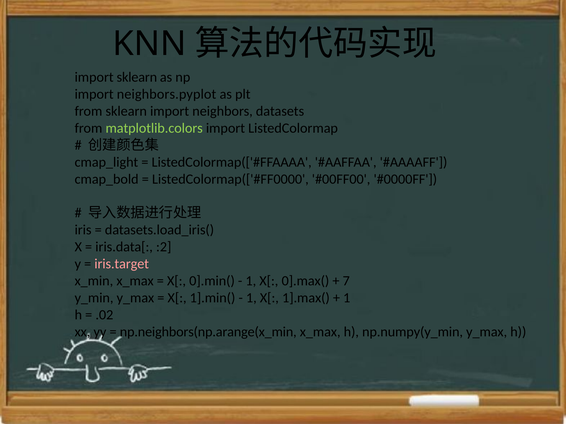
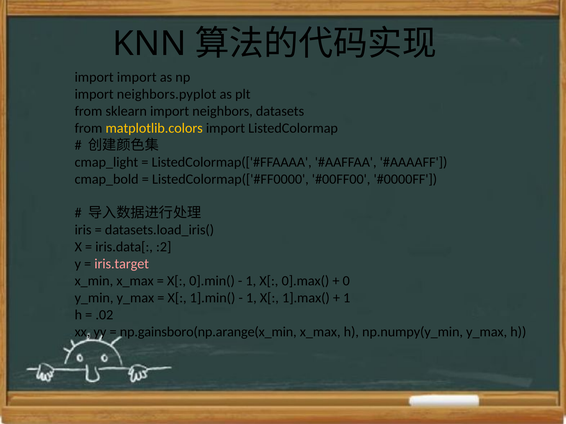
import sklearn: sklearn -> import
matplotlib.colors colour: light green -> yellow
7: 7 -> 0
np.neighbors(np.arange(x_min: np.neighbors(np.arange(x_min -> np.gainsboro(np.arange(x_min
